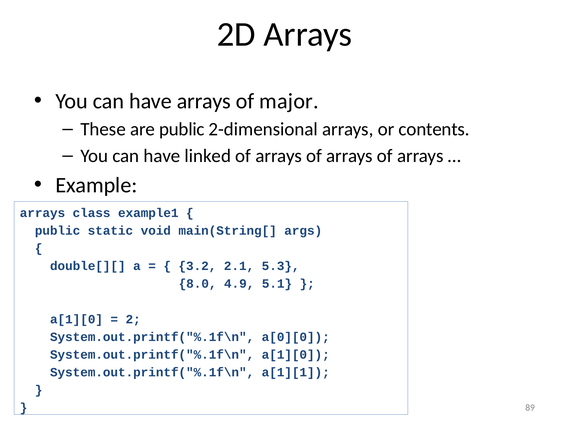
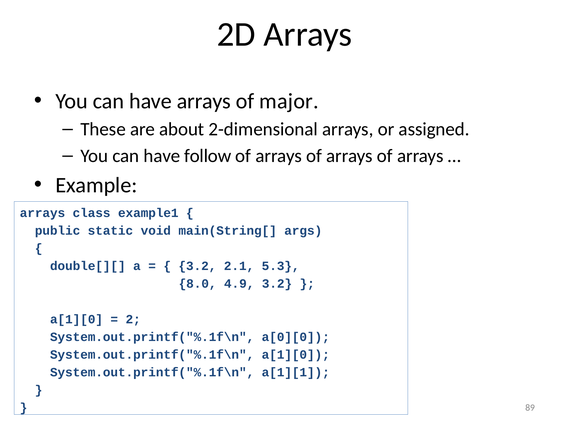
are public: public -> about
contents: contents -> assigned
linked: linked -> follow
4.9 5.1: 5.1 -> 3.2
